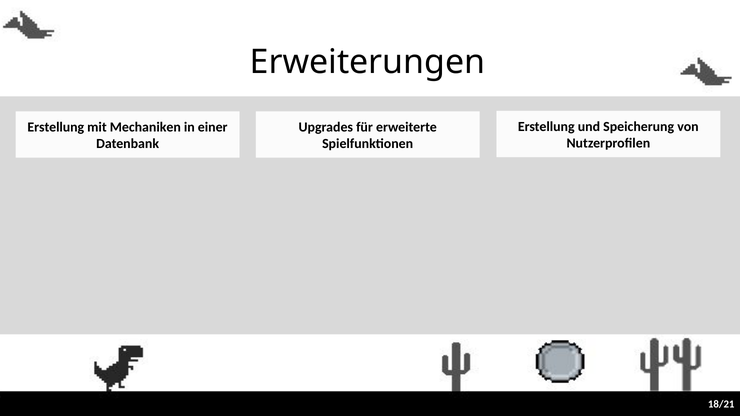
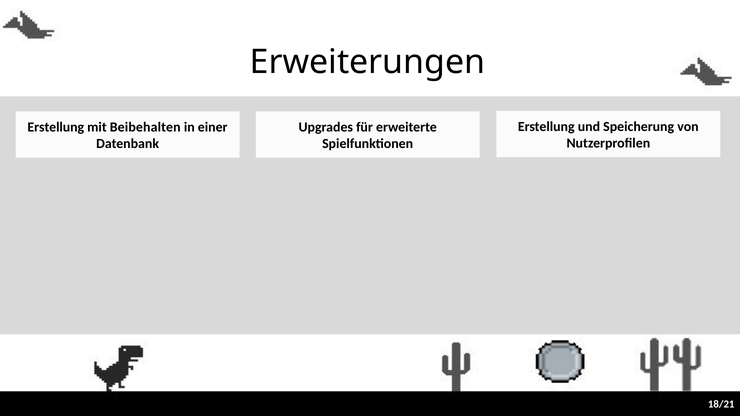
Mechaniken: Mechaniken -> Beibehalten
